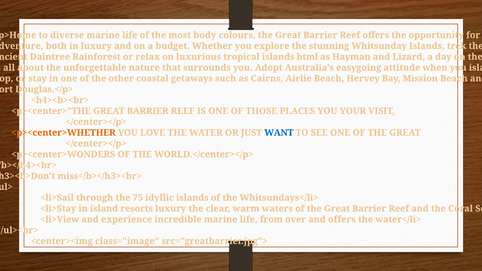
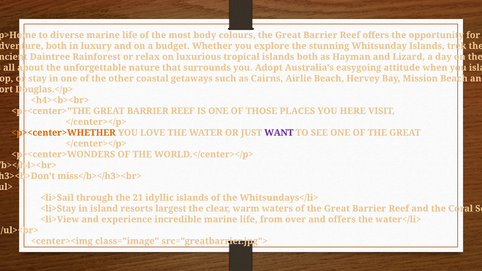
islands html: html -> both
YOUR: YOUR -> HERE
WANT colour: blue -> purple
75: 75 -> 21
resorts luxury: luxury -> largest
